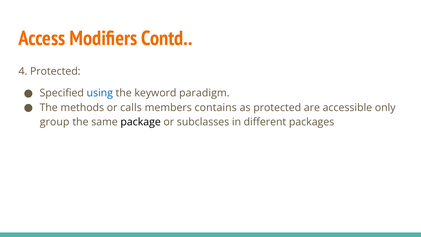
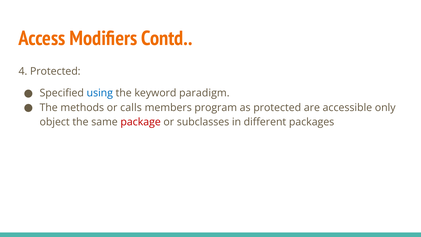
contains: contains -> program
group: group -> object
package colour: black -> red
